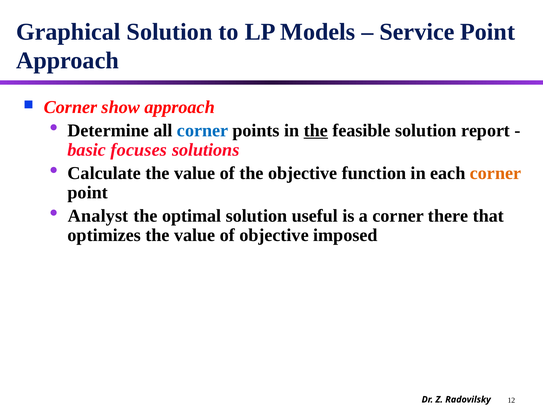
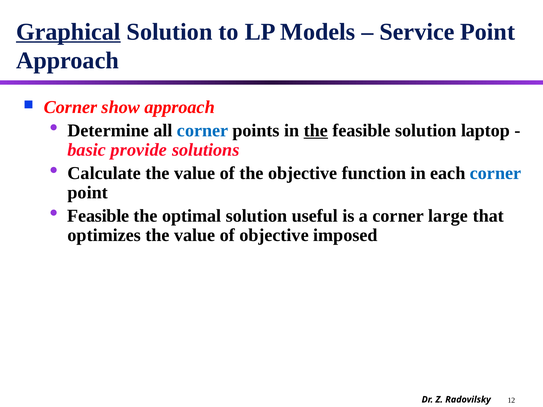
Graphical underline: none -> present
report: report -> laptop
focuses: focuses -> provide
corner at (496, 173) colour: orange -> blue
Analyst at (98, 216): Analyst -> Feasible
there: there -> large
